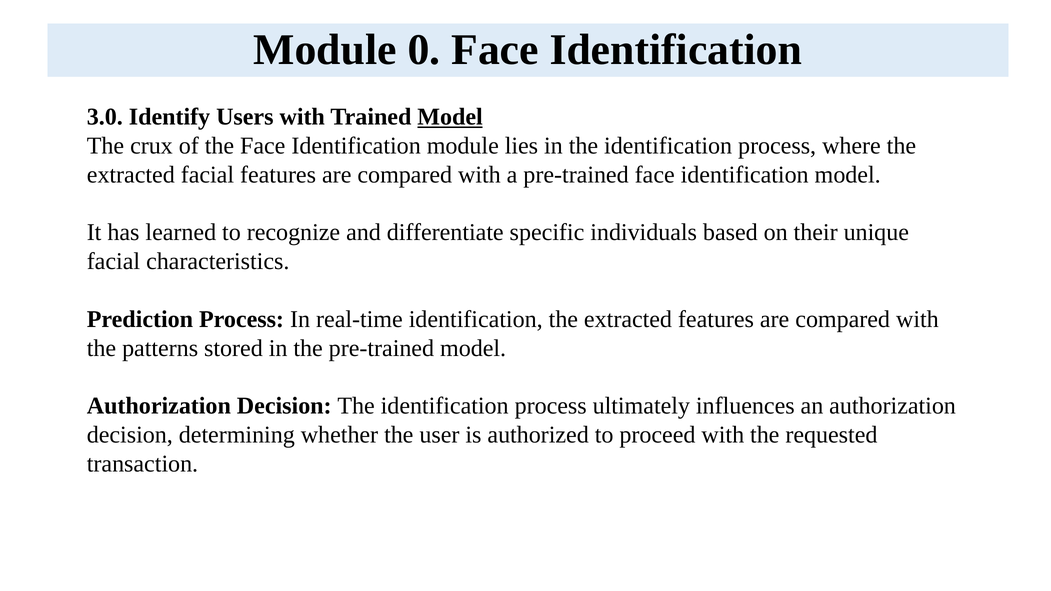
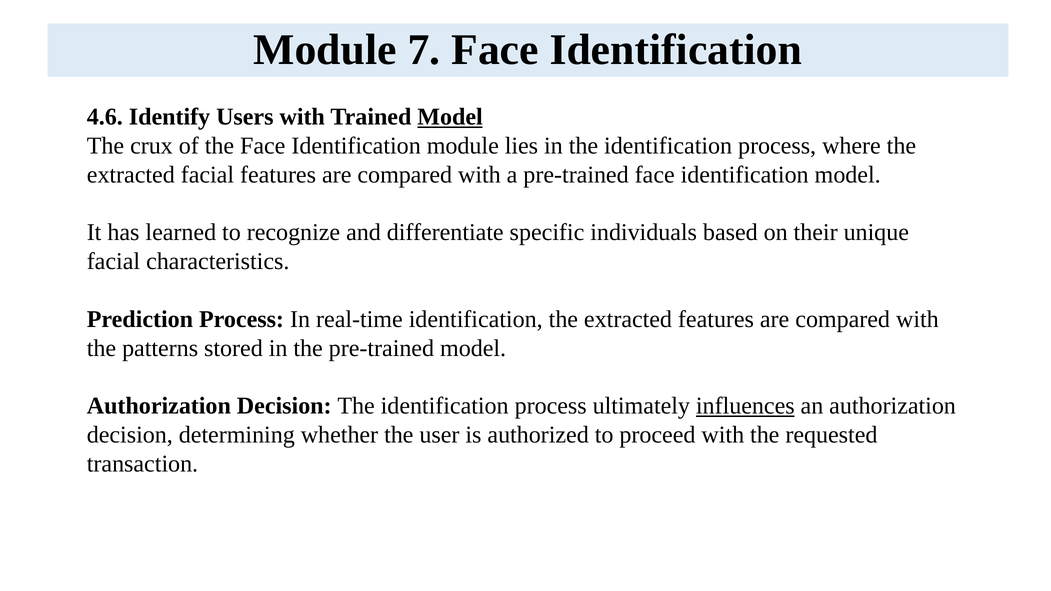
0: 0 -> 7
3.0: 3.0 -> 4.6
influences underline: none -> present
